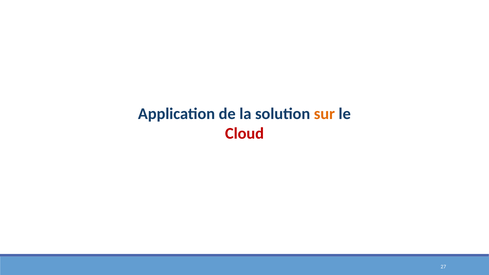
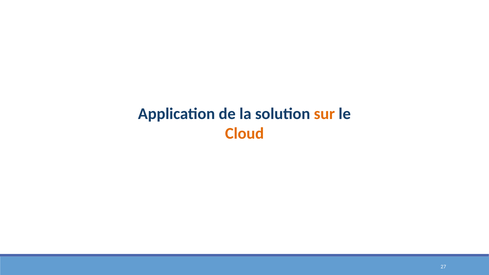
Cloud colour: red -> orange
